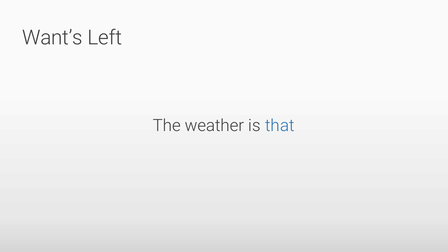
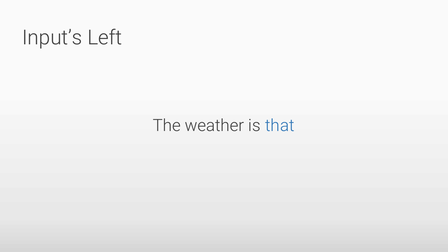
Want’s: Want’s -> Input’s
